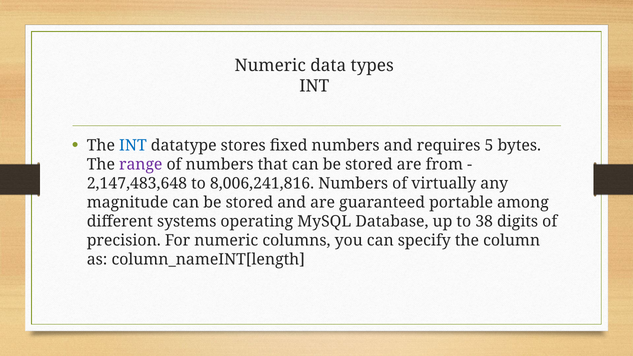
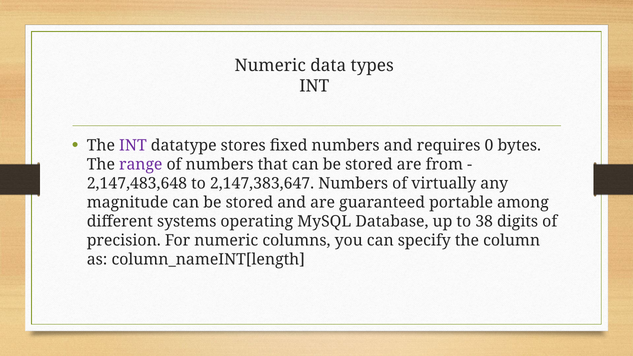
INT at (133, 146) colour: blue -> purple
5: 5 -> 0
8,006,241,816: 8,006,241,816 -> 2,147,383,647
